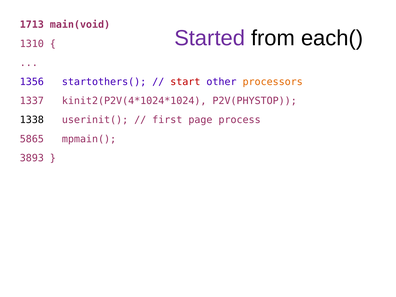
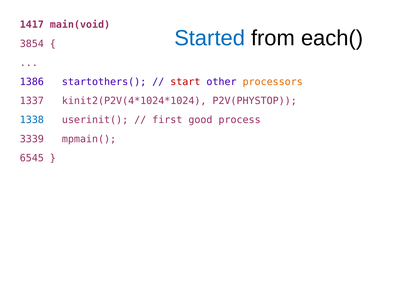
1713: 1713 -> 1417
Started colour: purple -> blue
1310: 1310 -> 3854
1356: 1356 -> 1386
1338 colour: black -> blue
page: page -> good
5865: 5865 -> 3339
3893: 3893 -> 6545
